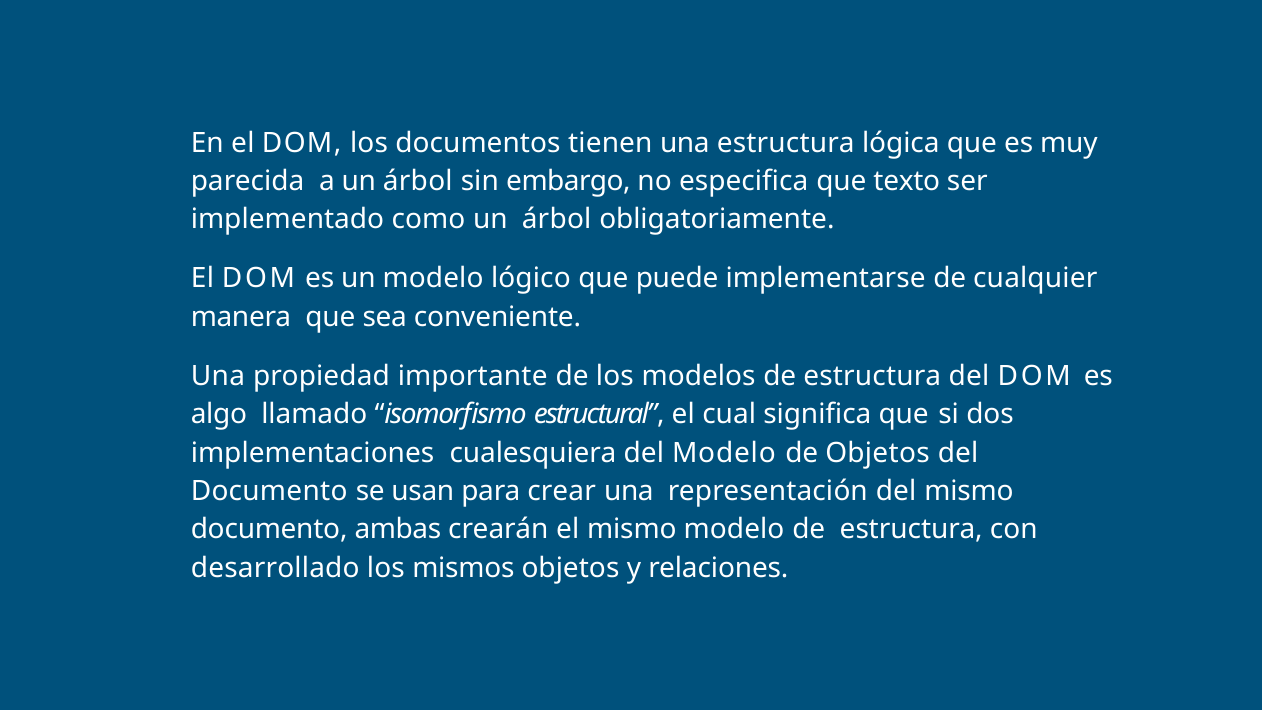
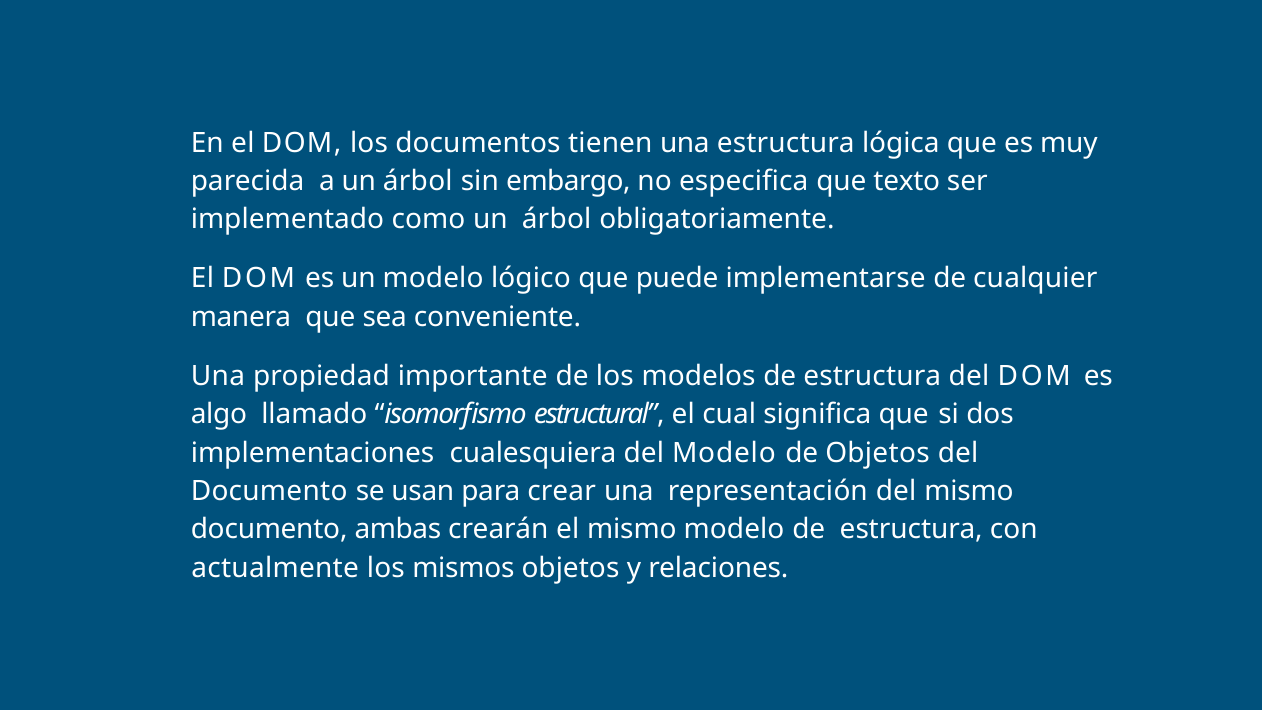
desarrollado: desarrollado -> actualmente
